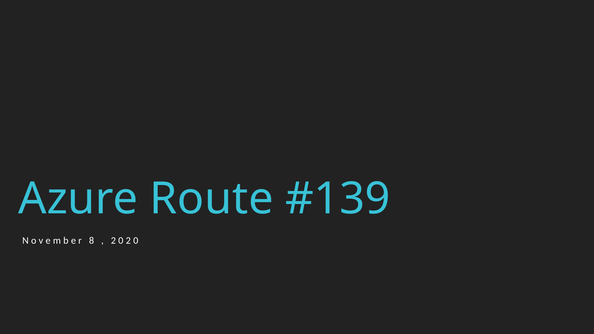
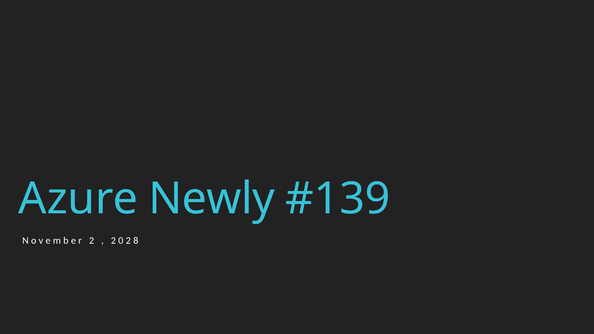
Route: Route -> Newly
8 at (92, 241): 8 -> 2
0: 0 -> 8
